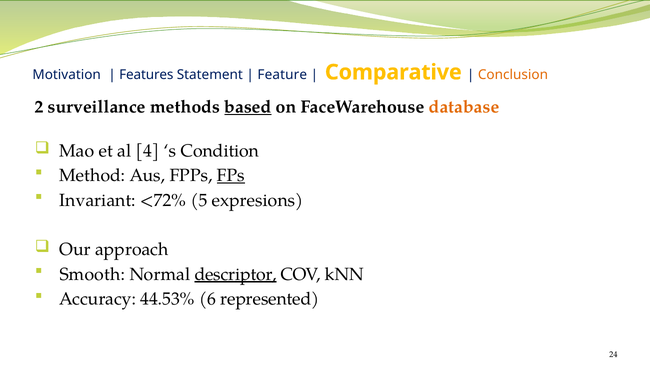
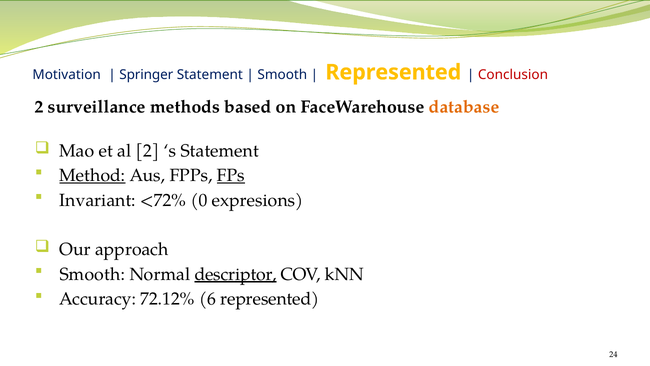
Features: Features -> Springer
Feature at (282, 75): Feature -> Smooth
Comparative at (393, 72): Comparative -> Represented
Conclusion colour: orange -> red
based underline: present -> none
al 4: 4 -> 2
s Condition: Condition -> Statement
Method underline: none -> present
5: 5 -> 0
44.53%: 44.53% -> 72.12%
